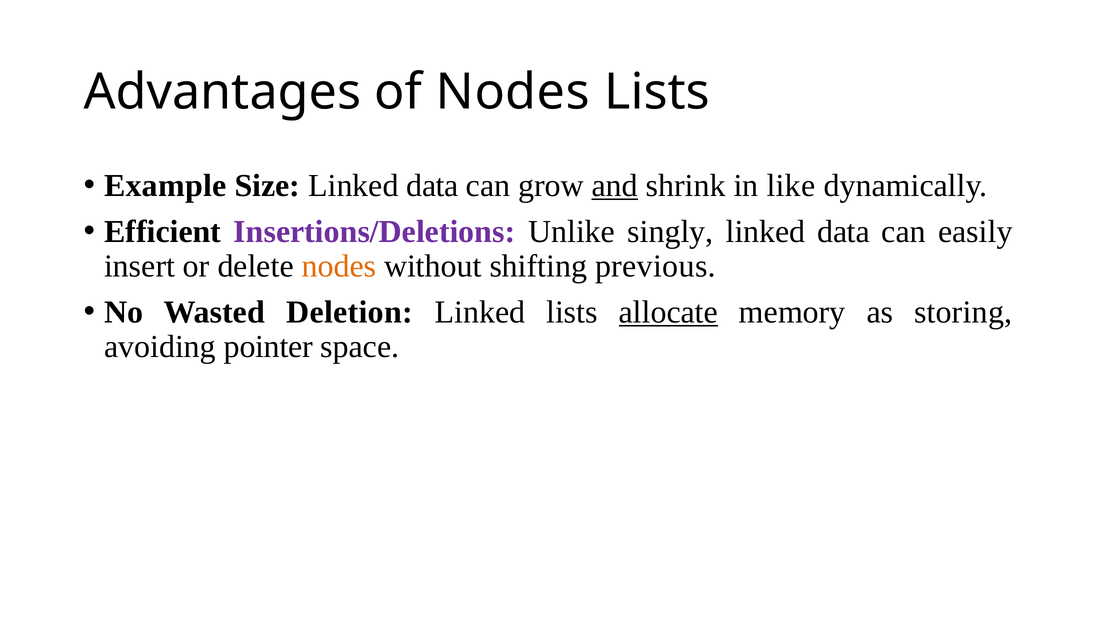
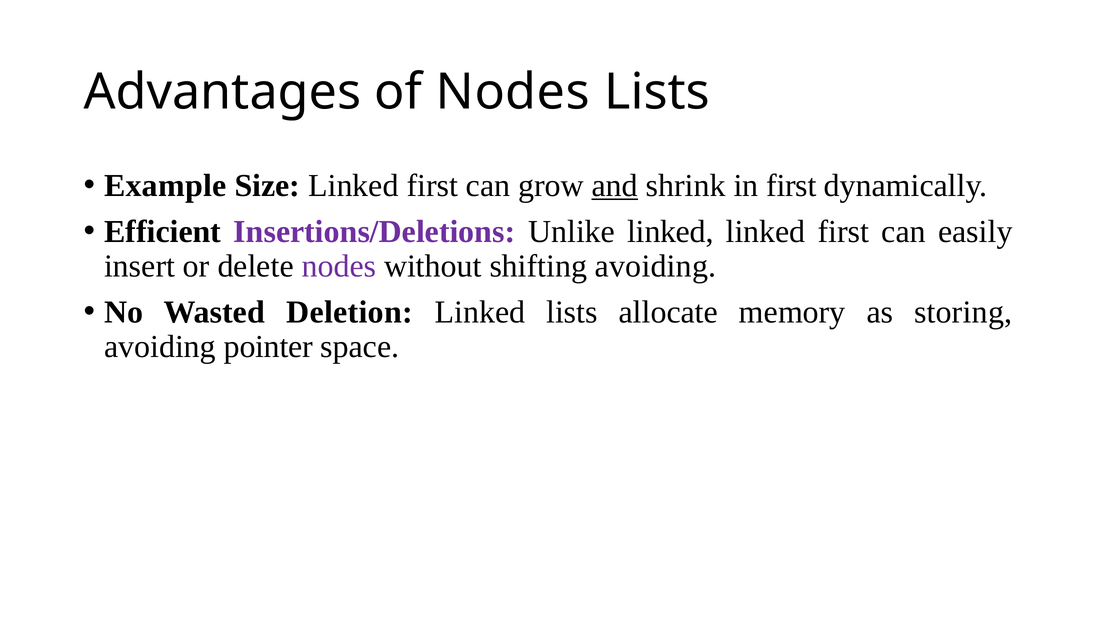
Size Linked data: data -> first
in like: like -> first
Unlike singly: singly -> linked
data at (844, 231): data -> first
nodes at (339, 266) colour: orange -> purple
shifting previous: previous -> avoiding
allocate underline: present -> none
